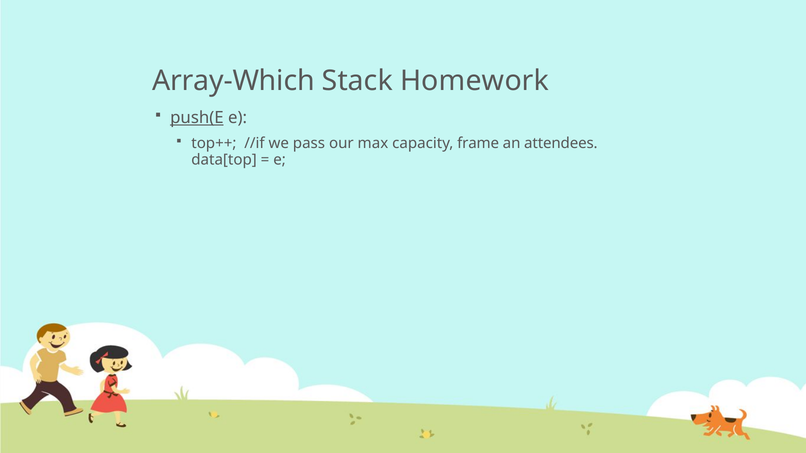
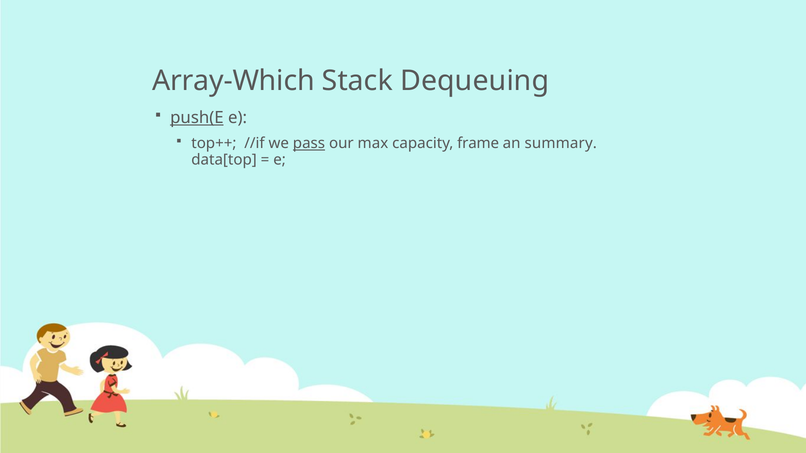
Homework: Homework -> Dequeuing
pass underline: none -> present
attendees: attendees -> summary
